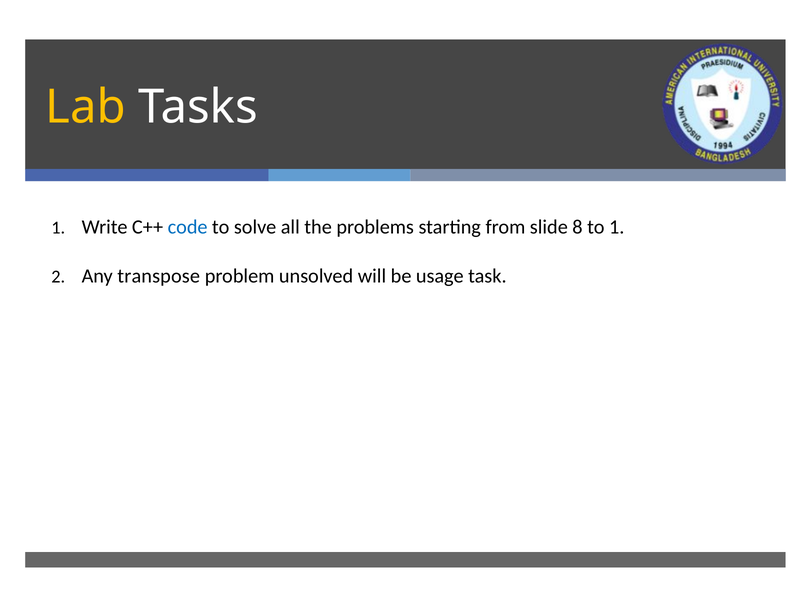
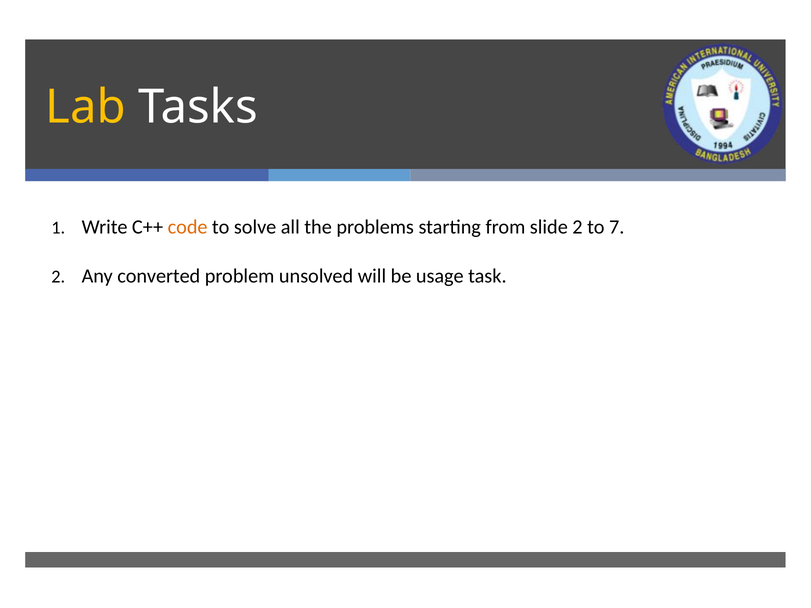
code colour: blue -> orange
slide 8: 8 -> 2
to 1: 1 -> 7
transpose: transpose -> converted
